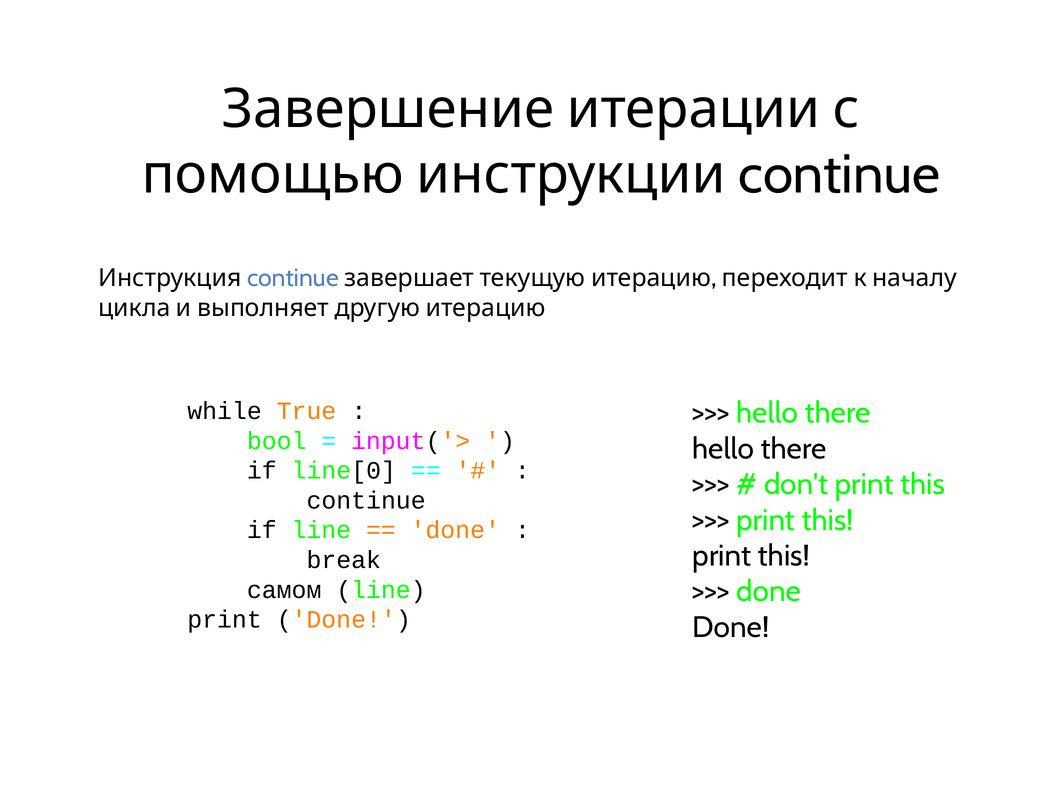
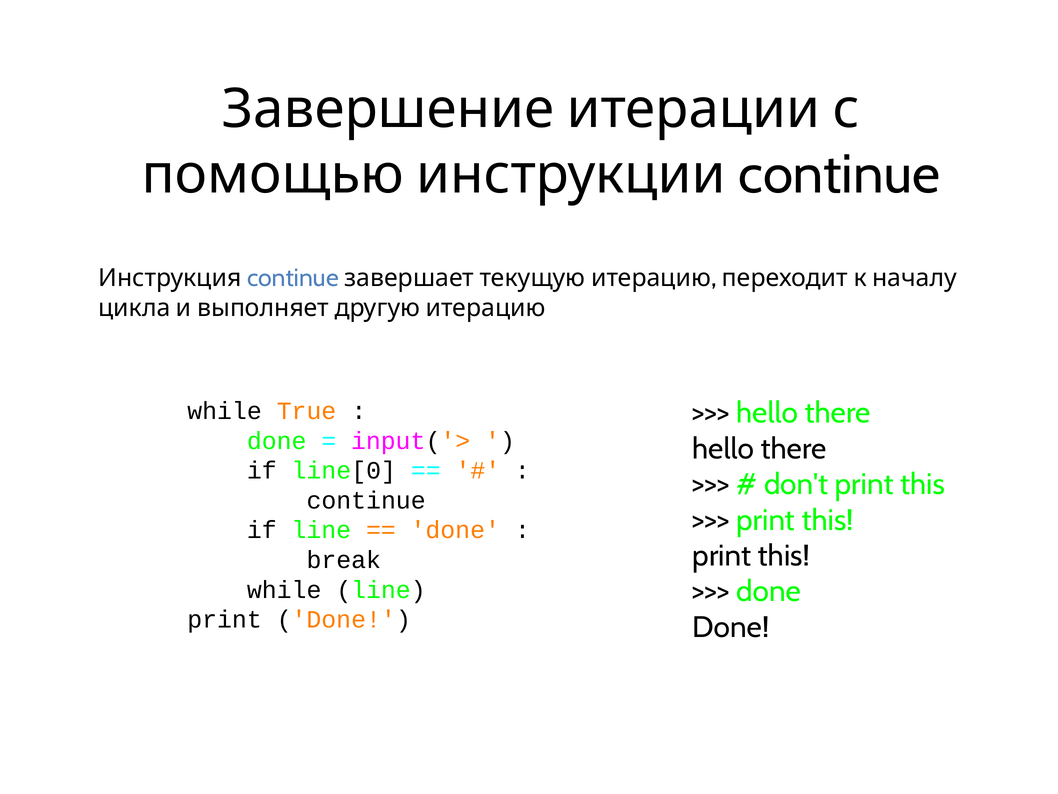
bool at (277, 441): bool -> done
самом at (284, 589): самом -> while
